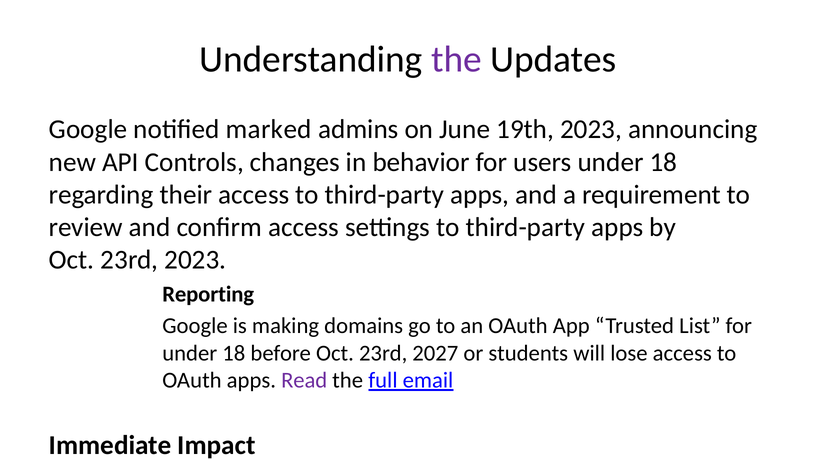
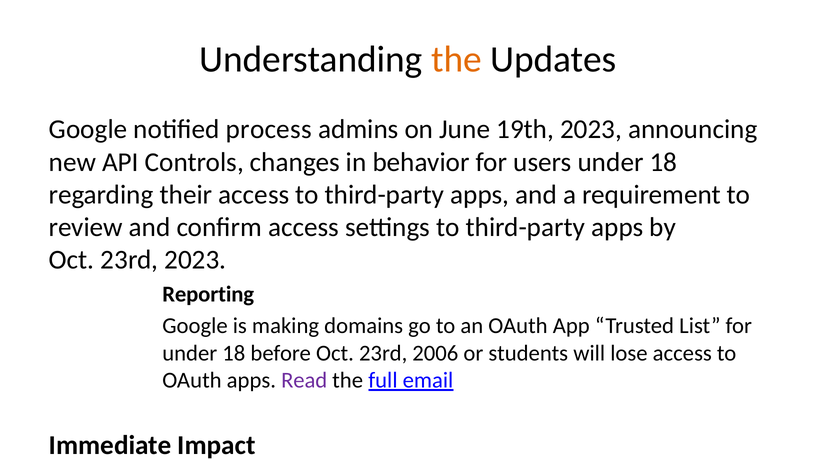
the at (456, 59) colour: purple -> orange
marked: marked -> process
2027: 2027 -> 2006
